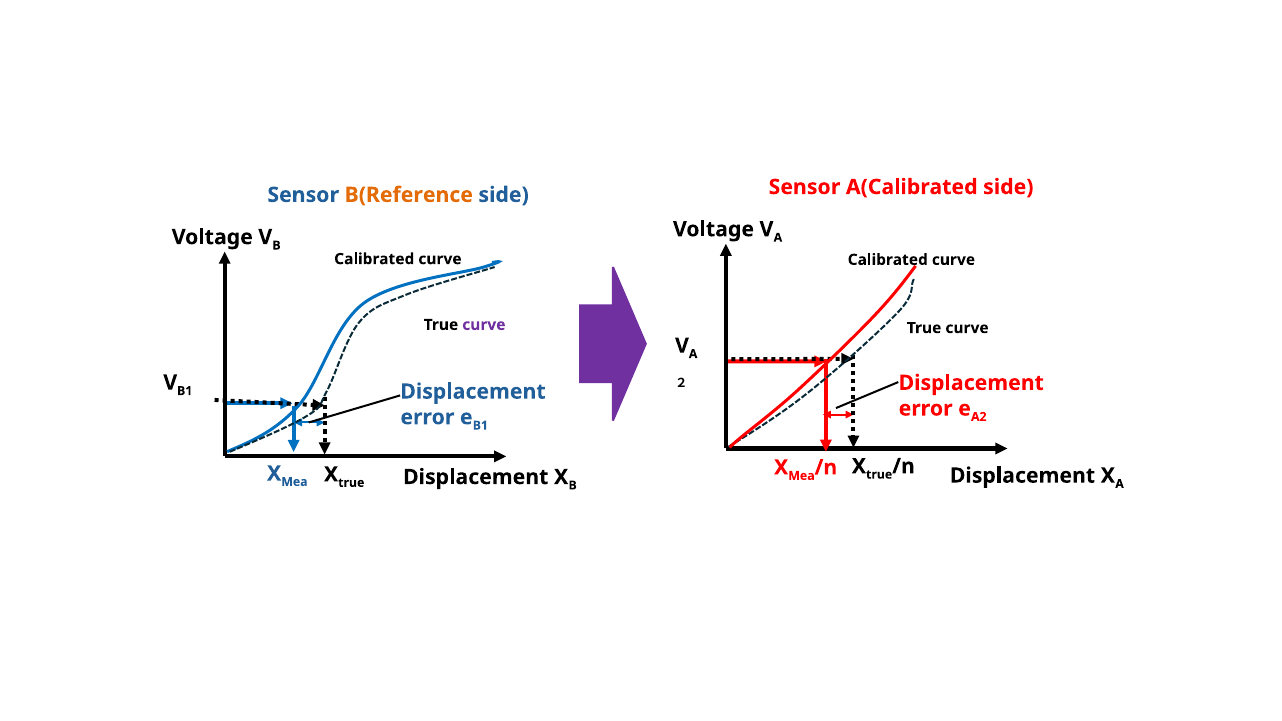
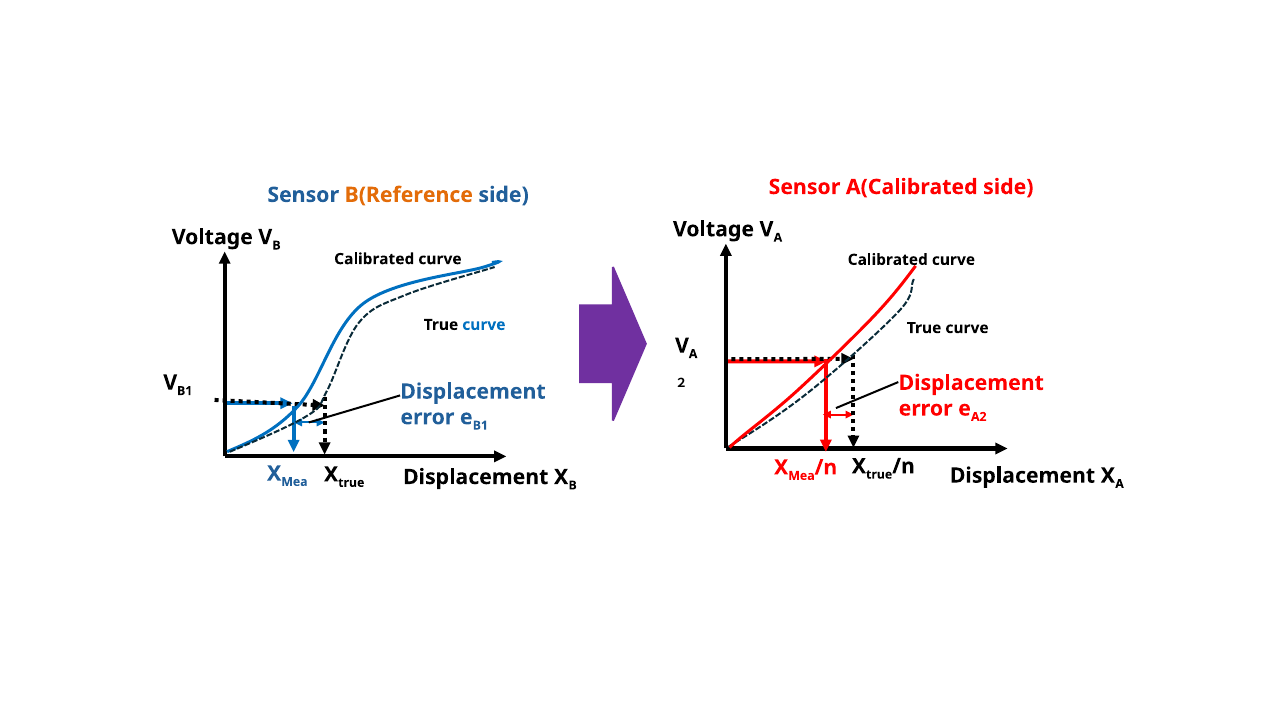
curve at (484, 325) colour: purple -> blue
